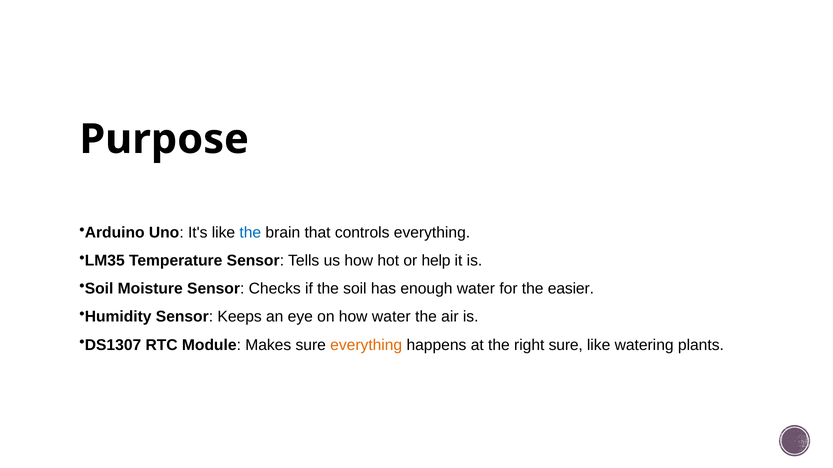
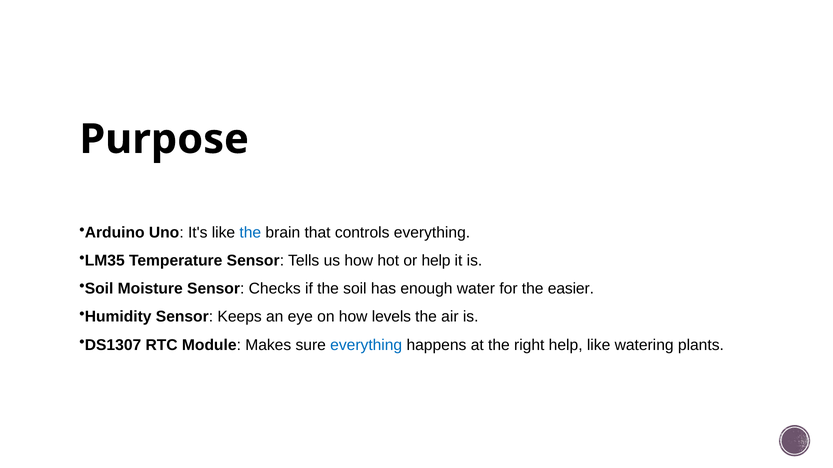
how water: water -> levels
everything at (366, 345) colour: orange -> blue
right sure: sure -> help
